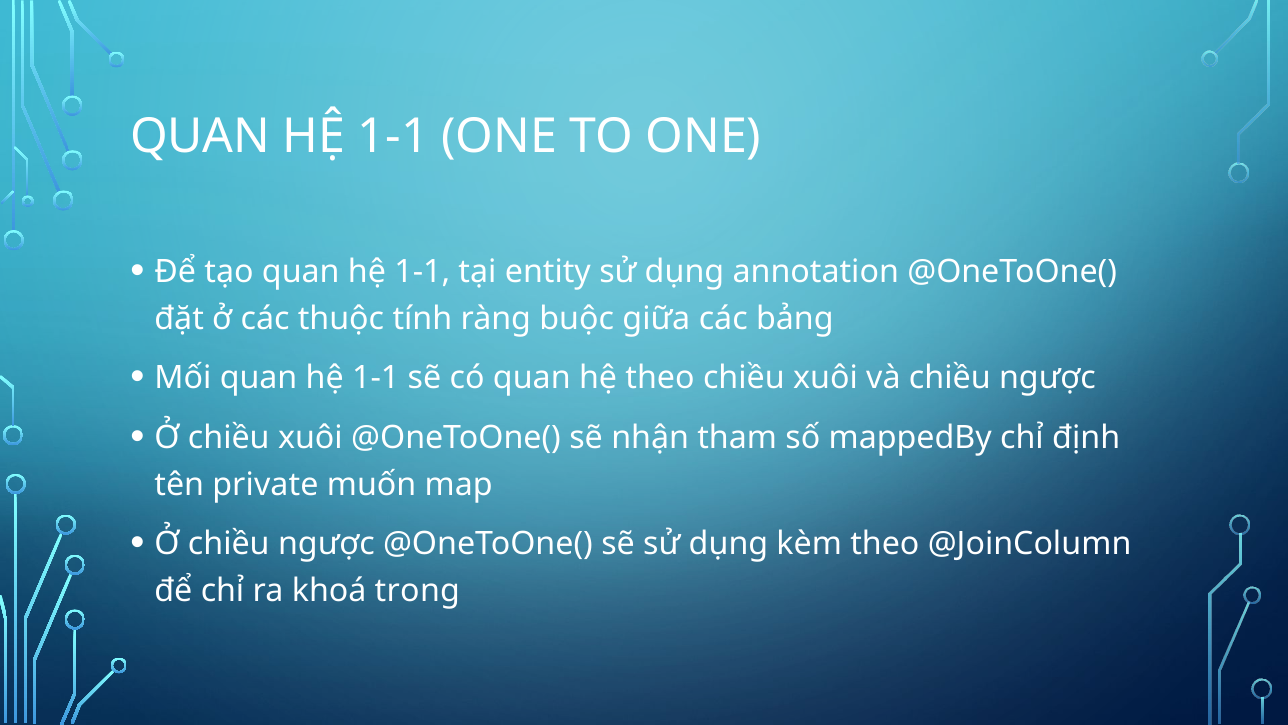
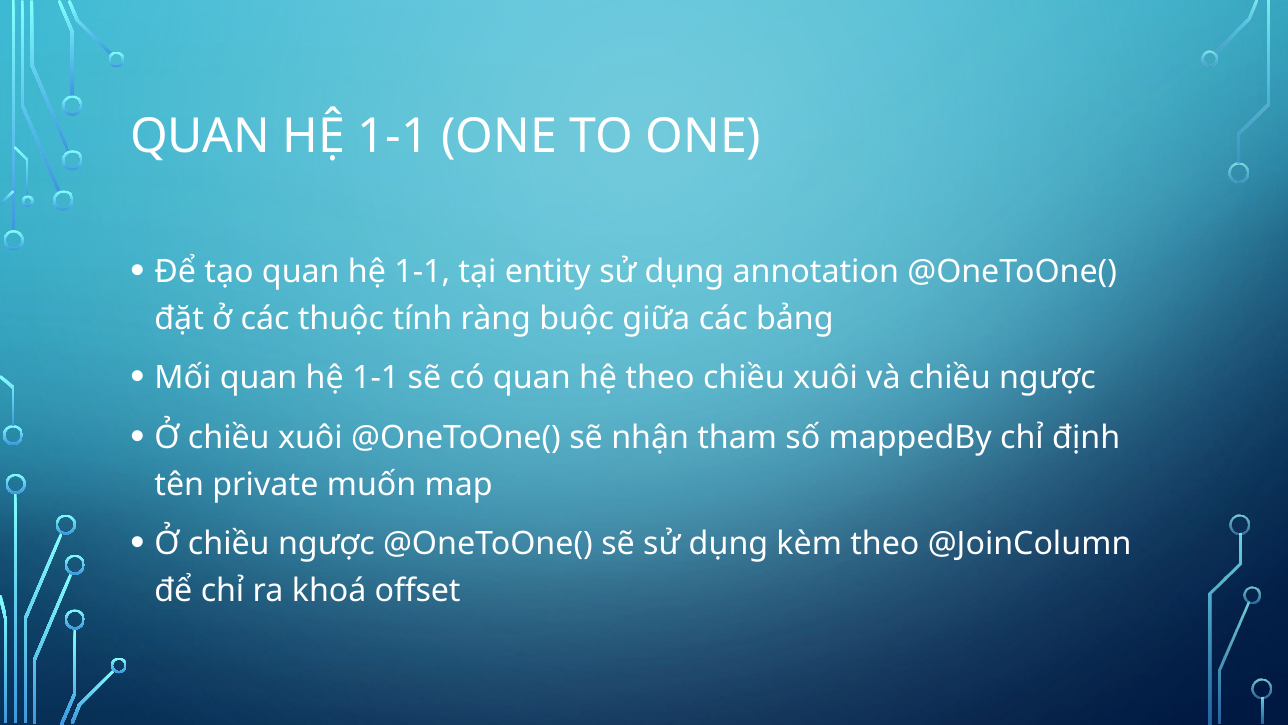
trong: trong -> offset
